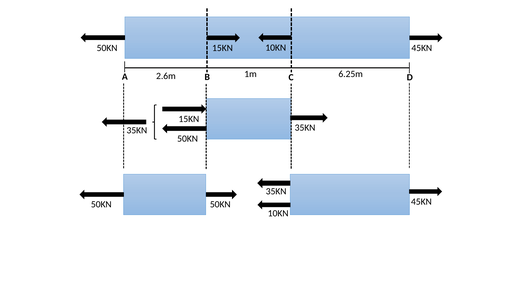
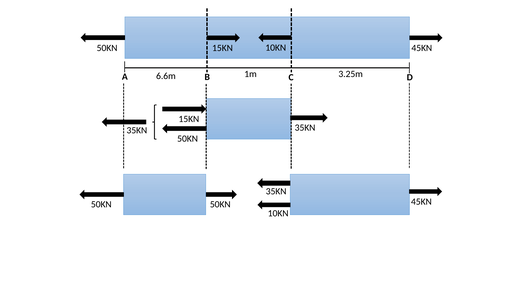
2.6m: 2.6m -> 6.6m
6.25m: 6.25m -> 3.25m
